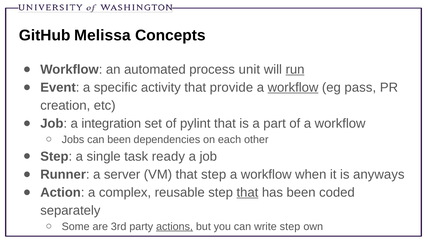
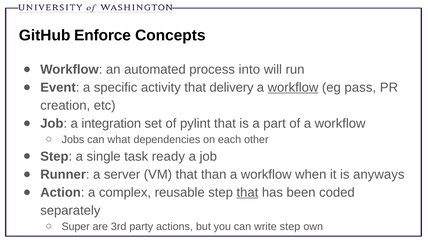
Melissa: Melissa -> Enforce
unit: unit -> into
run underline: present -> none
provide: provide -> delivery
can been: been -> what
that step: step -> than
Some: Some -> Super
actions underline: present -> none
